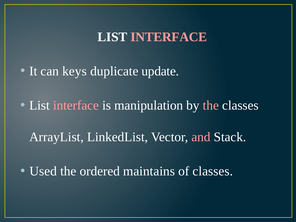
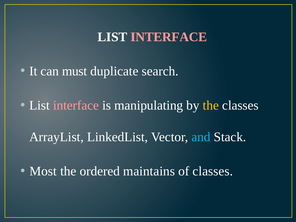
keys: keys -> must
update: update -> search
manipulation: manipulation -> manipulating
the at (211, 105) colour: pink -> yellow
and colour: pink -> light blue
Used: Used -> Most
